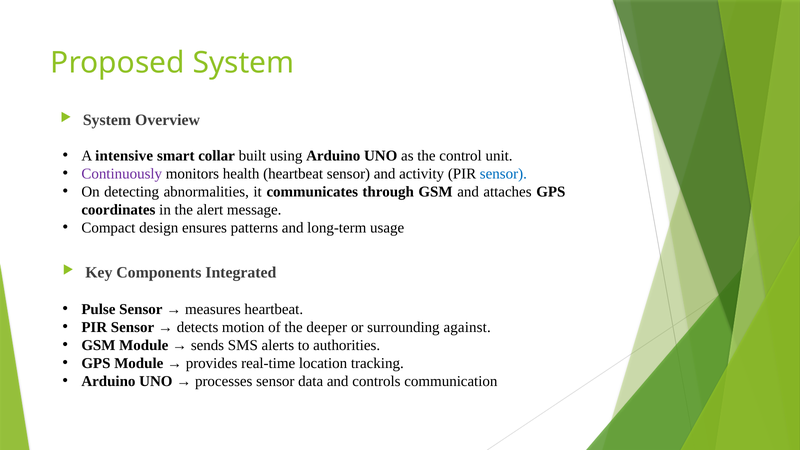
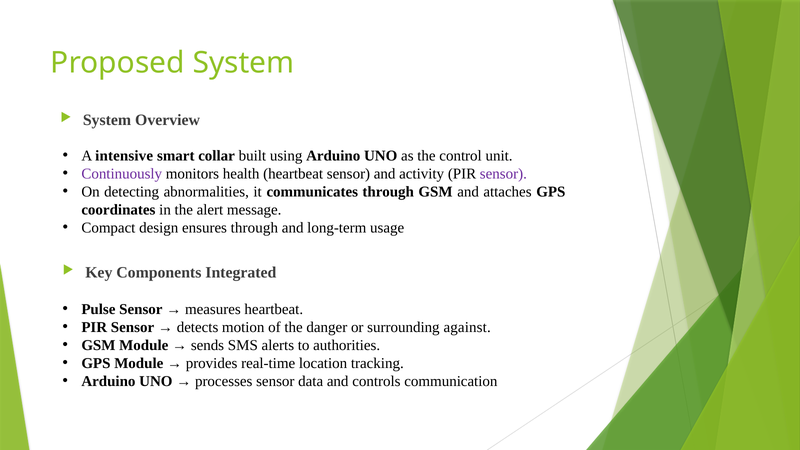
sensor at (503, 174) colour: blue -> purple
ensures patterns: patterns -> through
deeper: deeper -> danger
